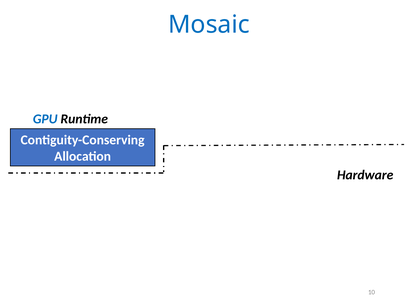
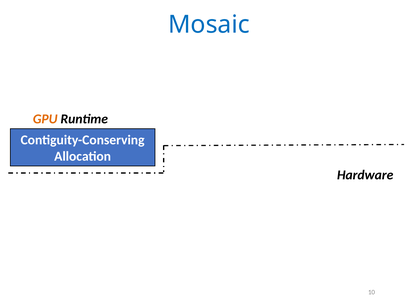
GPU colour: blue -> orange
